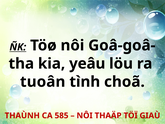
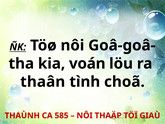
yeâu: yeâu -> voán
tuoân: tuoân -> thaân
